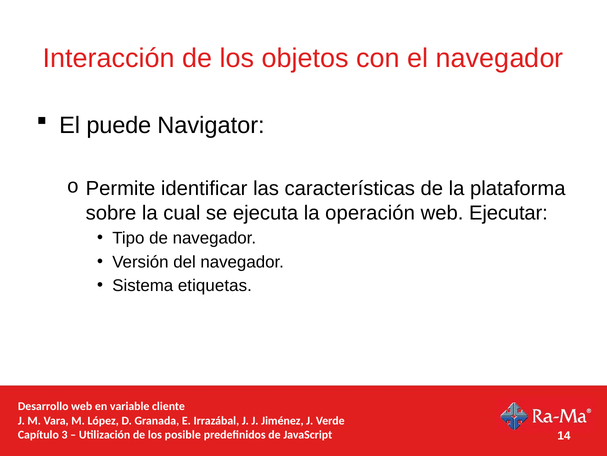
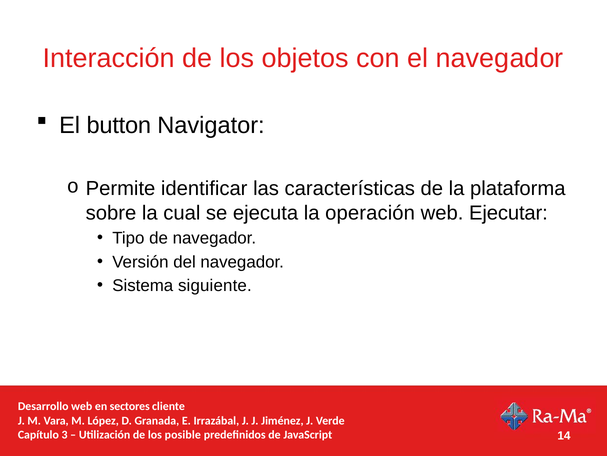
puede: puede -> button
etiquetas: etiquetas -> siguiente
variable: variable -> sectores
